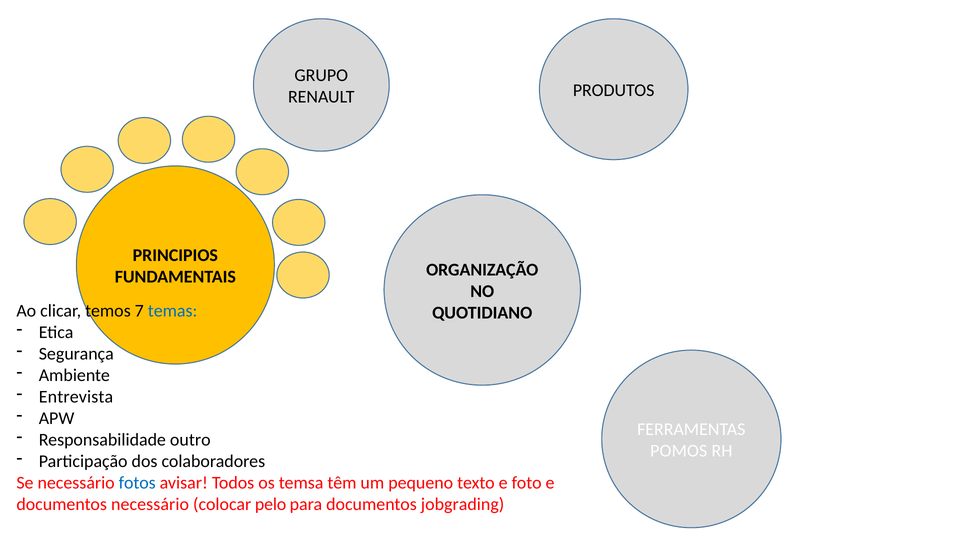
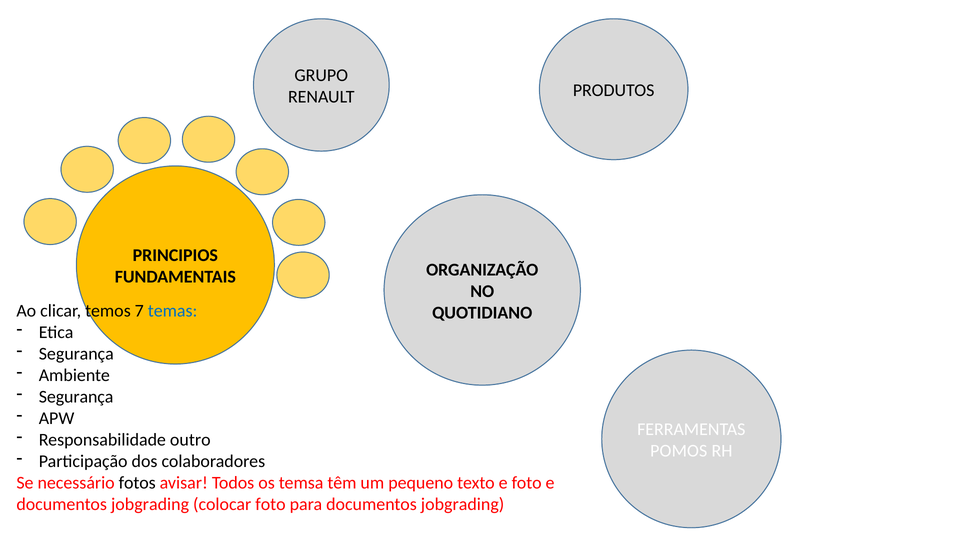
Entrevista at (76, 397): Entrevista -> Segurança
fotos colour: blue -> black
necessário at (150, 504): necessário -> jobgrading
colocar pelo: pelo -> foto
